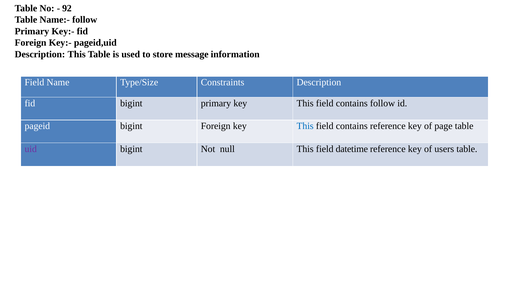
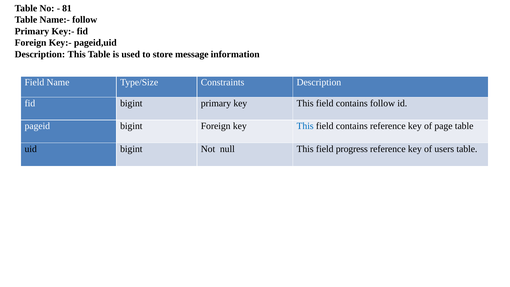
92: 92 -> 81
uid colour: purple -> black
datetime: datetime -> progress
